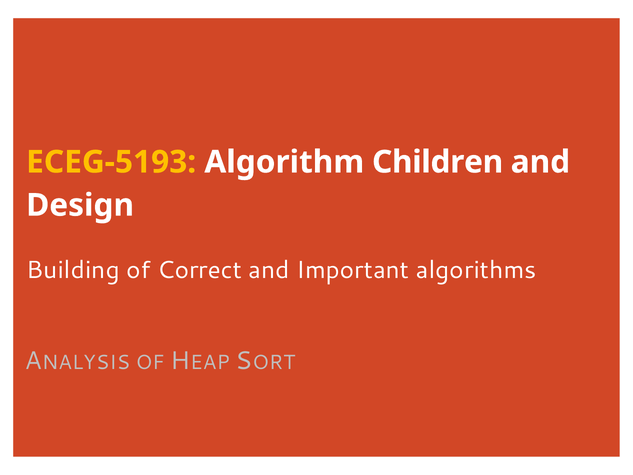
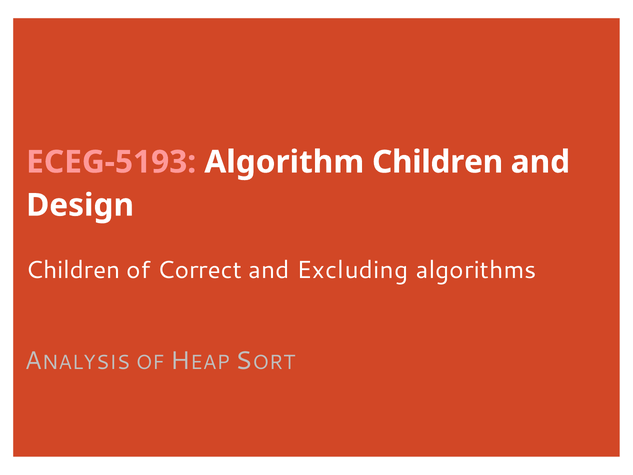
ECEG-5193 colour: yellow -> pink
Building at (73, 270): Building -> Children
Important: Important -> Excluding
